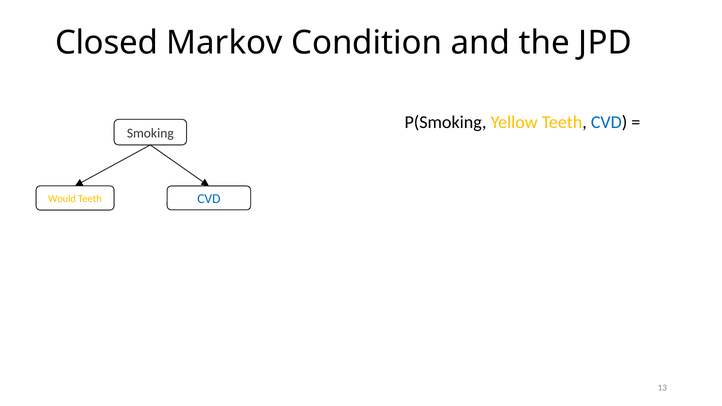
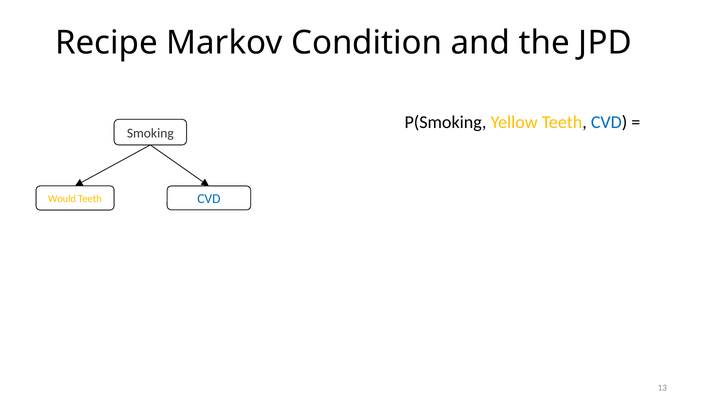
Closed: Closed -> Recipe
